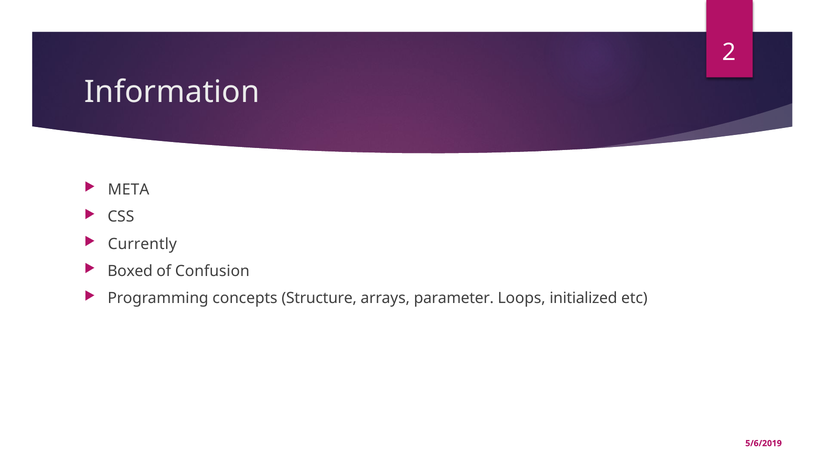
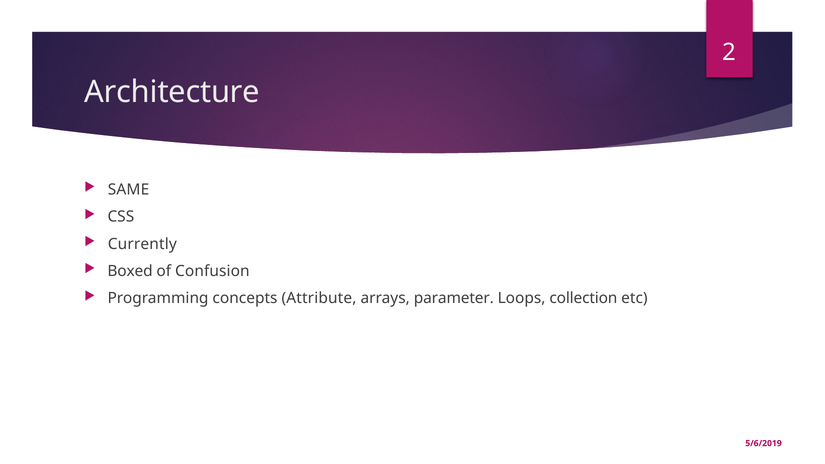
Information: Information -> Architecture
META: META -> SAME
Structure: Structure -> Attribute
initialized: initialized -> collection
